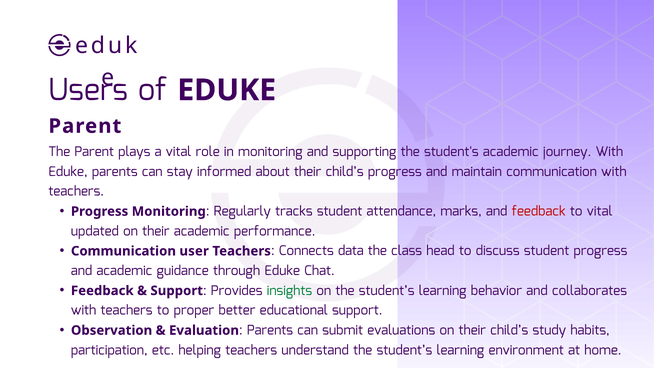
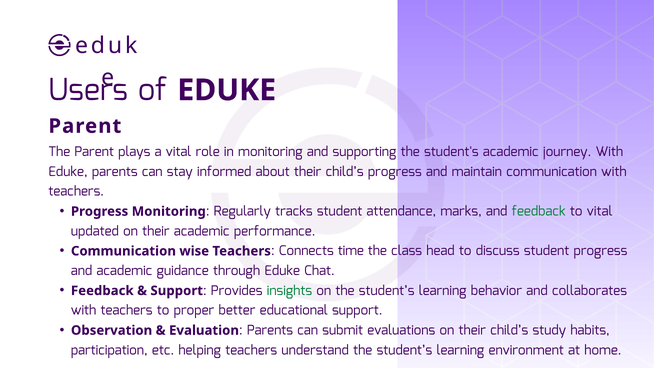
feedback at (539, 211) colour: red -> green
user: user -> wise
data: data -> time
